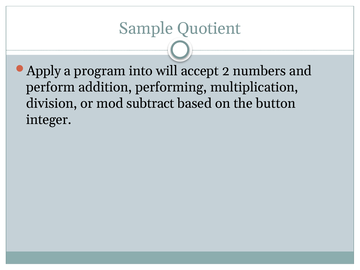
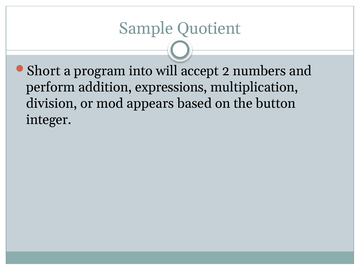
Apply: Apply -> Short
performing: performing -> expressions
subtract: subtract -> appears
